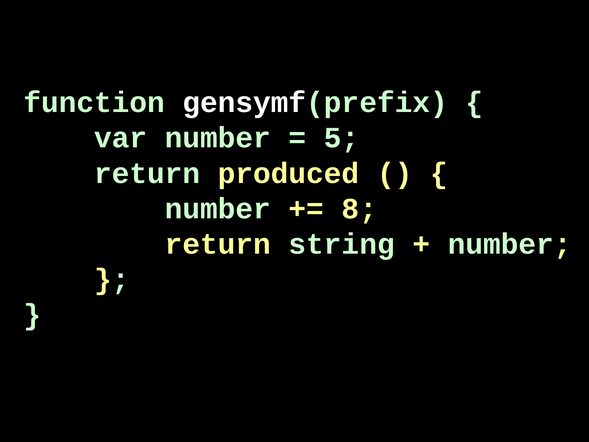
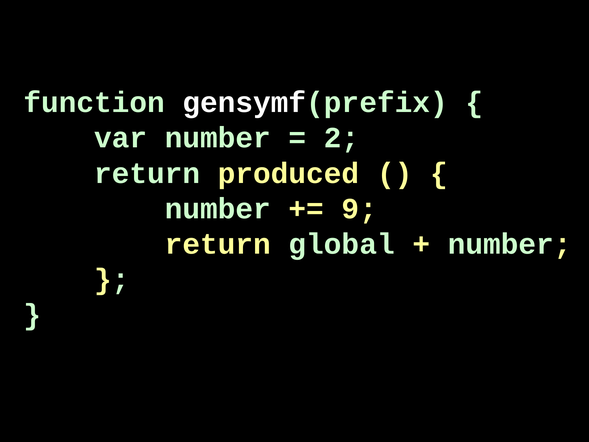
5: 5 -> 2
8: 8 -> 9
string: string -> global
